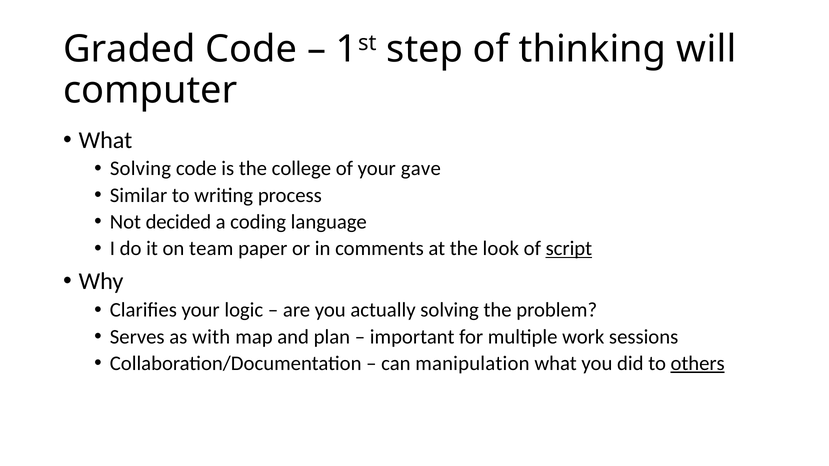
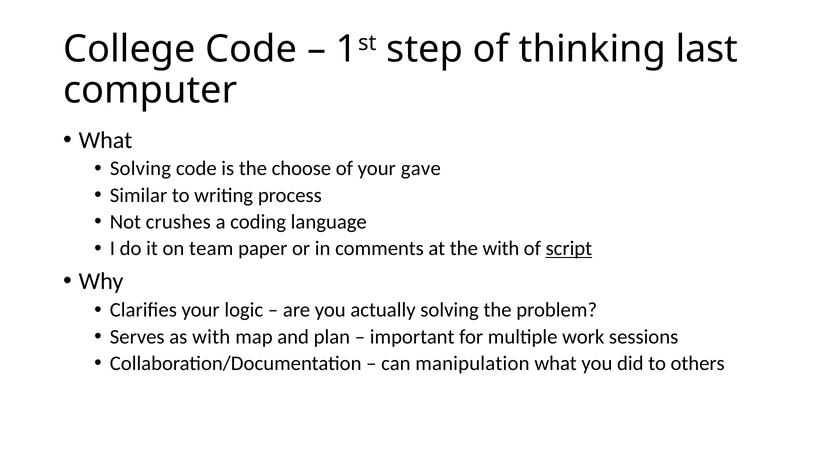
Graded: Graded -> College
will: will -> last
college: college -> choose
decided: decided -> crushes
the look: look -> with
others underline: present -> none
